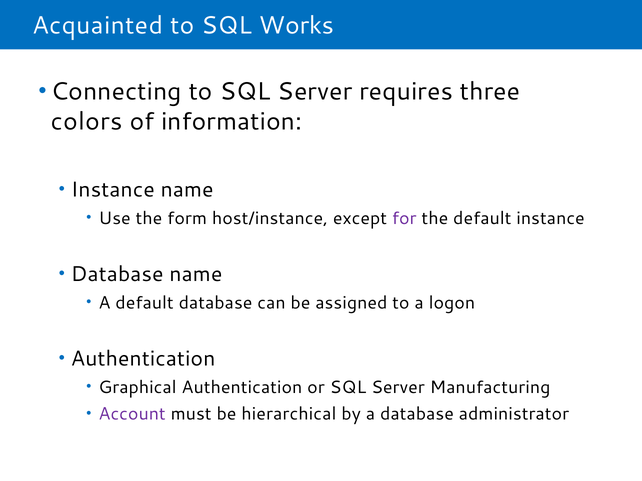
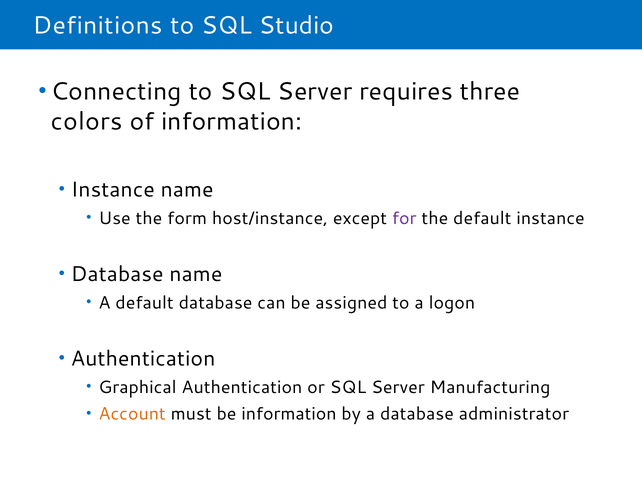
Acquainted: Acquainted -> Definitions
Works: Works -> Studio
Account colour: purple -> orange
be hierarchical: hierarchical -> information
